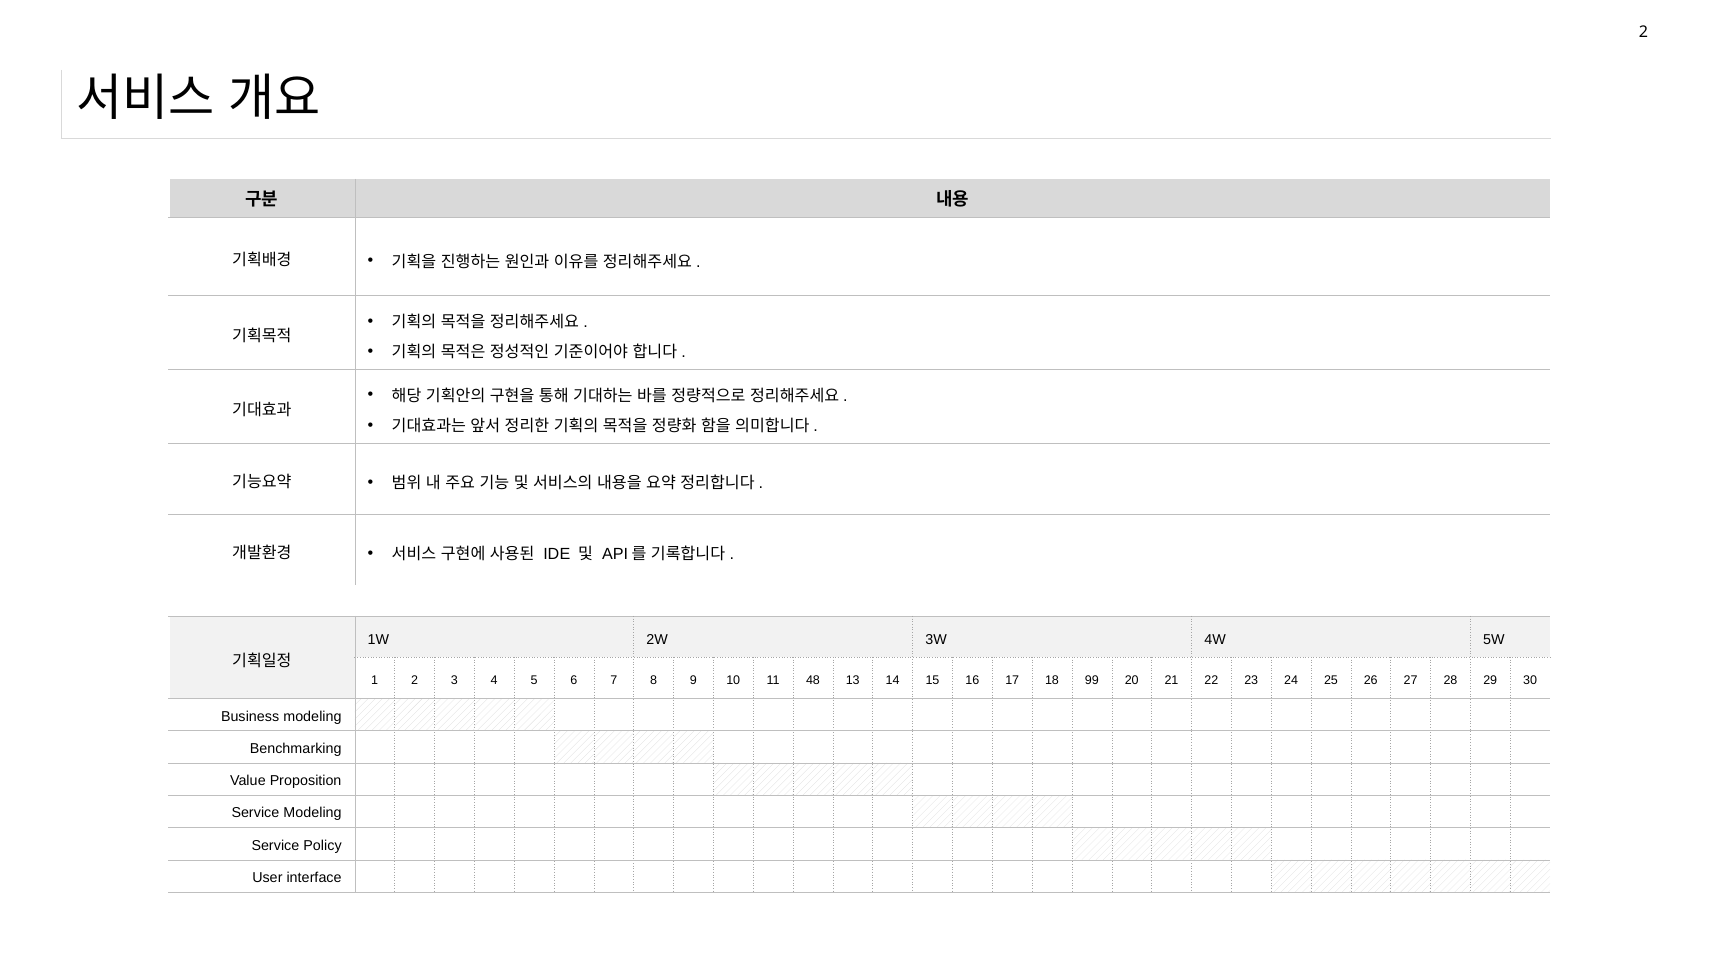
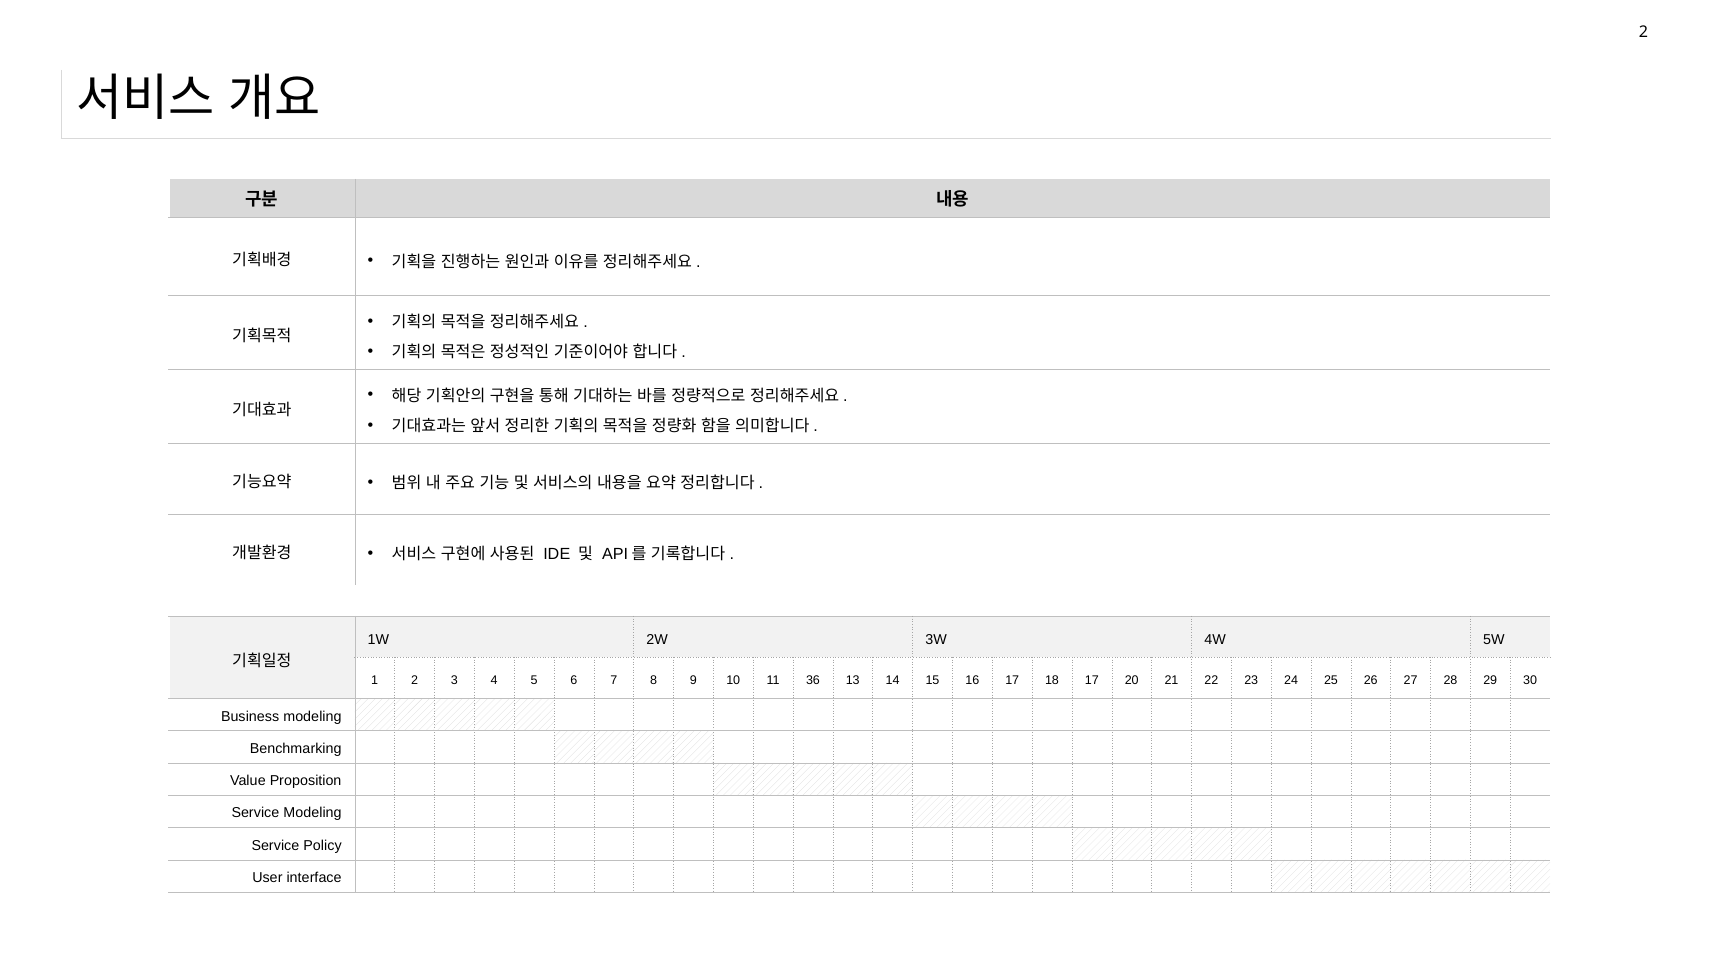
48: 48 -> 36
18 99: 99 -> 17
